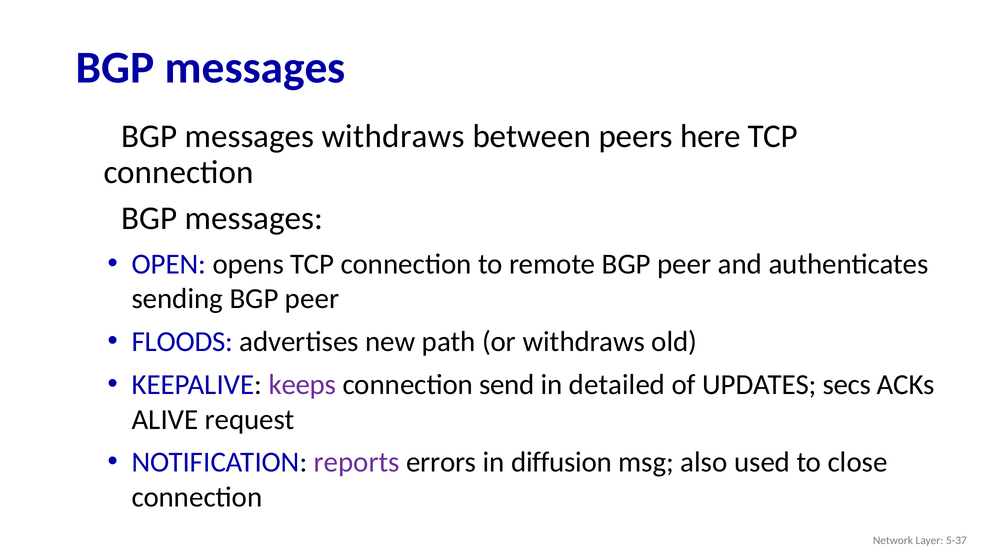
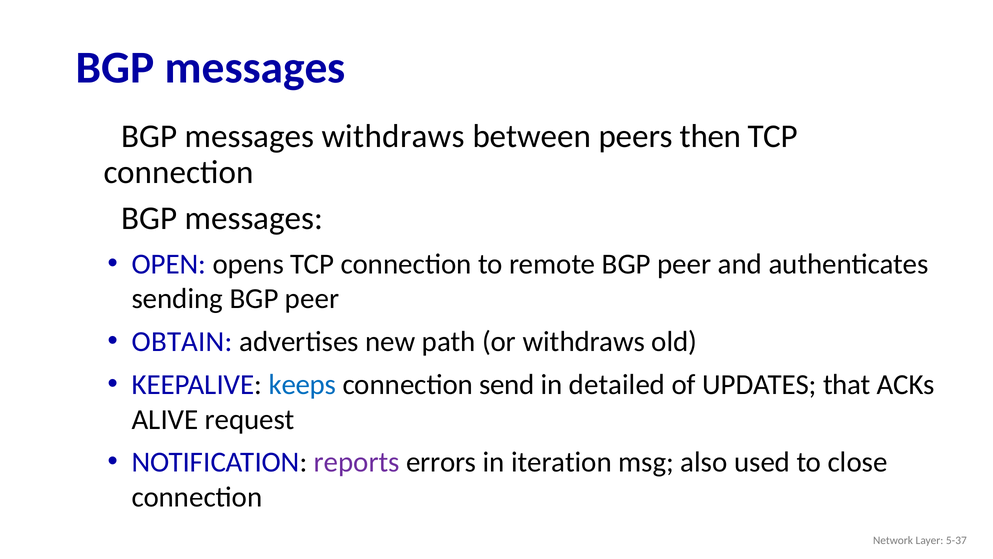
here: here -> then
FLOODS: FLOODS -> OBTAIN
keeps colour: purple -> blue
secs: secs -> that
diffusion: diffusion -> iteration
